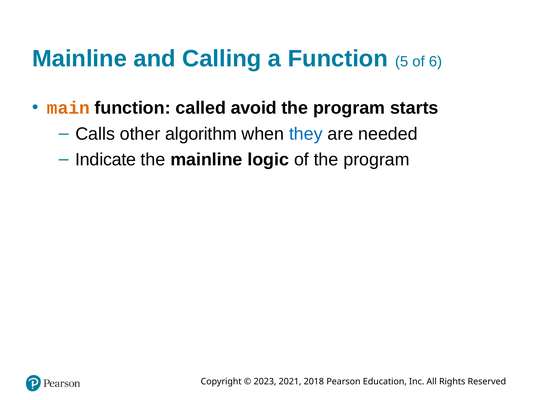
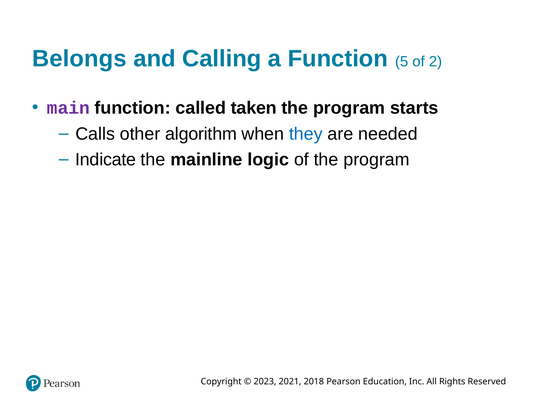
Mainline at (79, 59): Mainline -> Belongs
6: 6 -> 2
main colour: orange -> purple
avoid: avoid -> taken
